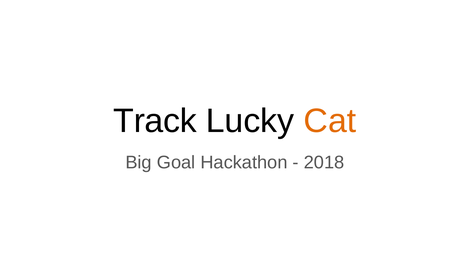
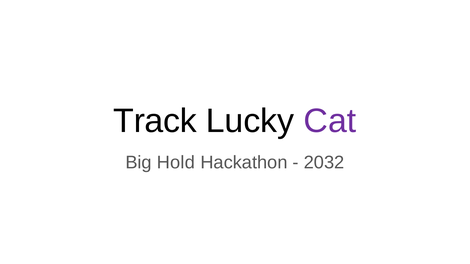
Cat colour: orange -> purple
Goal: Goal -> Hold
2018: 2018 -> 2032
